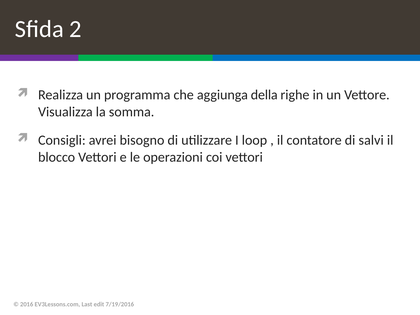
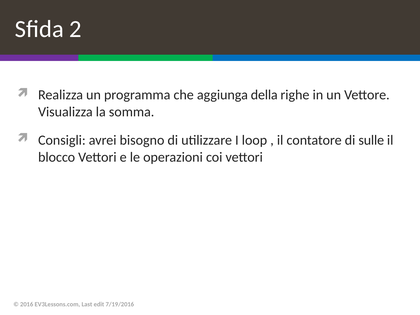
salvi: salvi -> sulle
